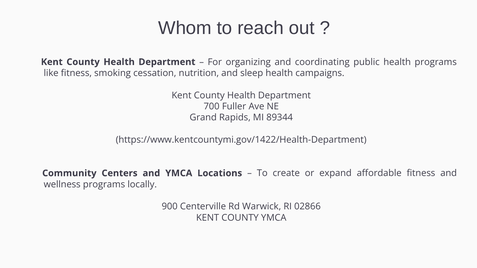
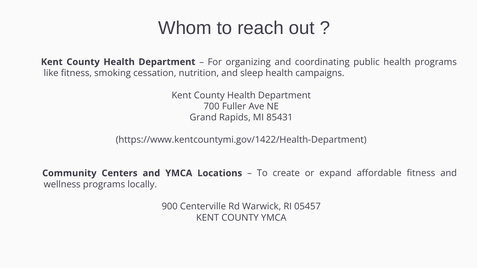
89344: 89344 -> 85431
02866: 02866 -> 05457
